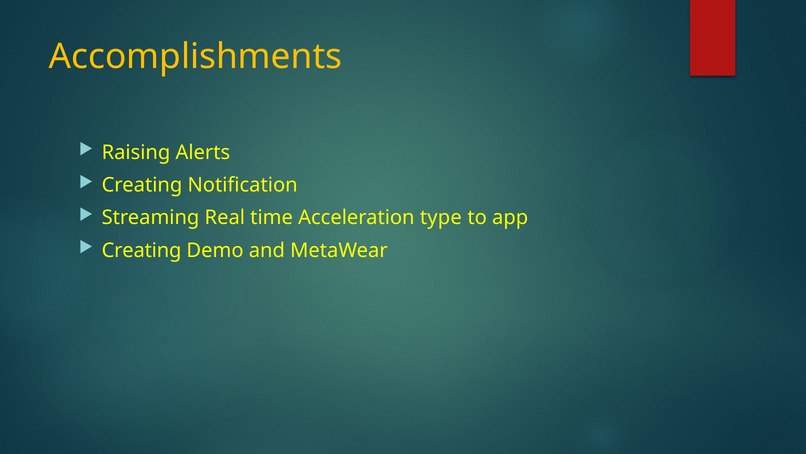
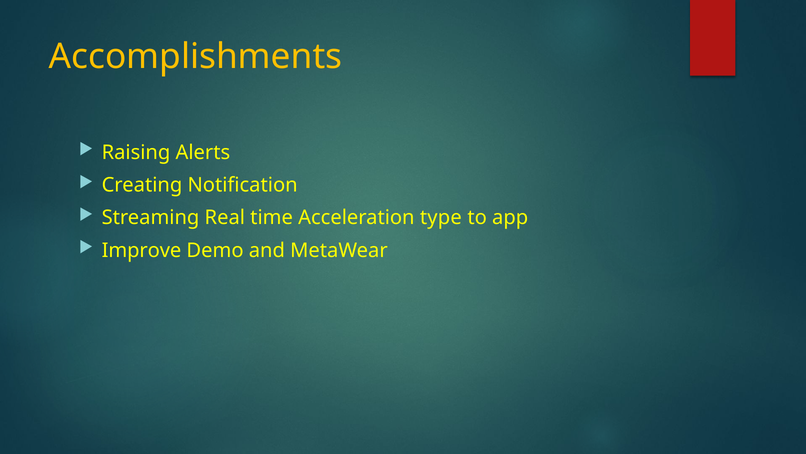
Creating at (142, 250): Creating -> Improve
